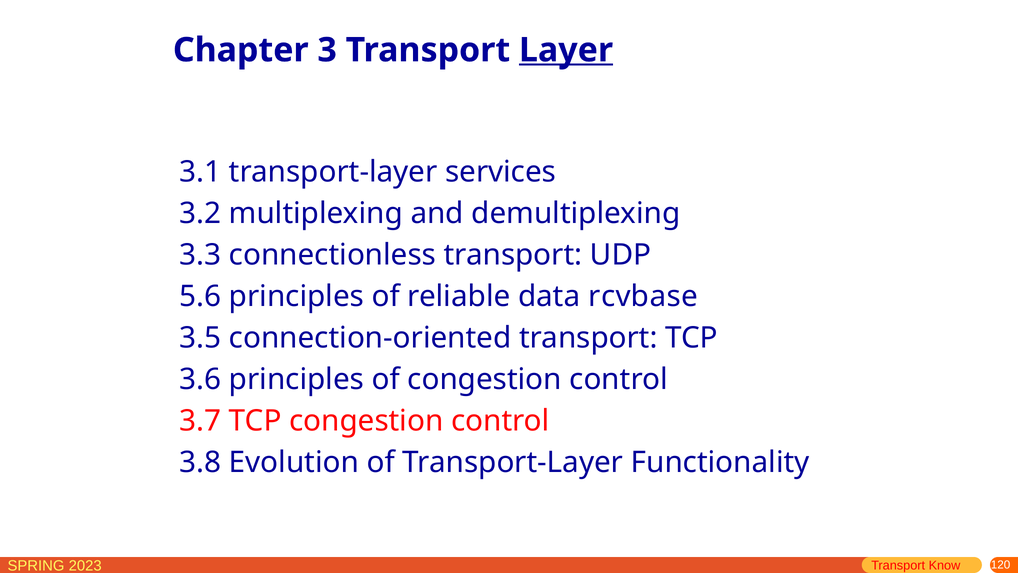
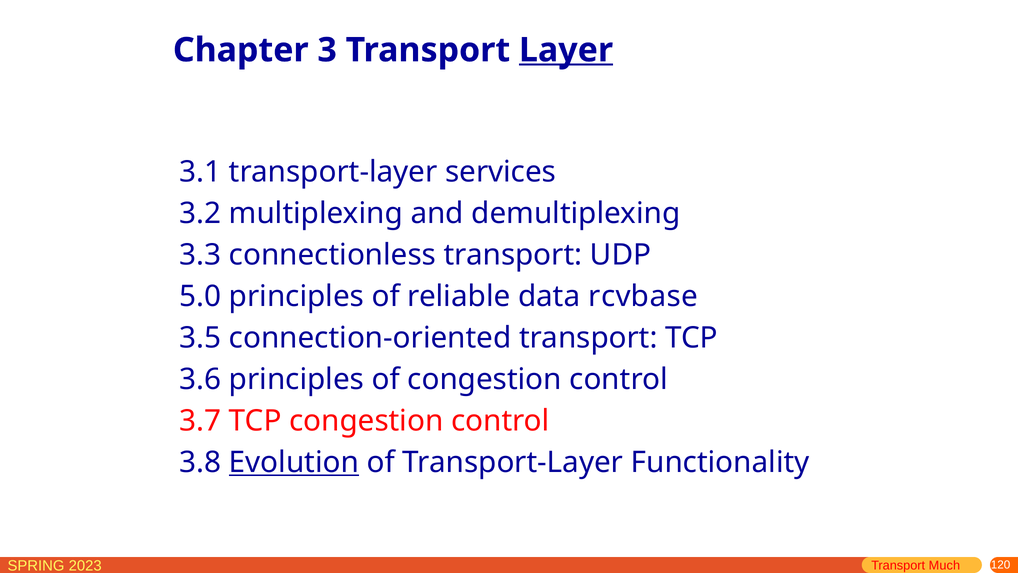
5.6: 5.6 -> 5.0
Evolution underline: none -> present
Know: Know -> Much
